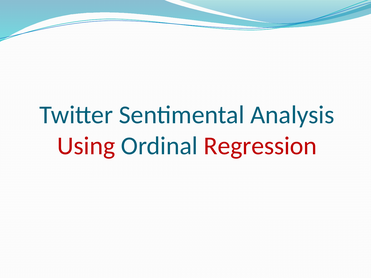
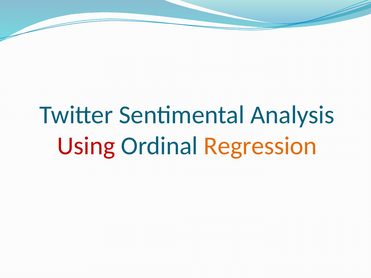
Regression colour: red -> orange
